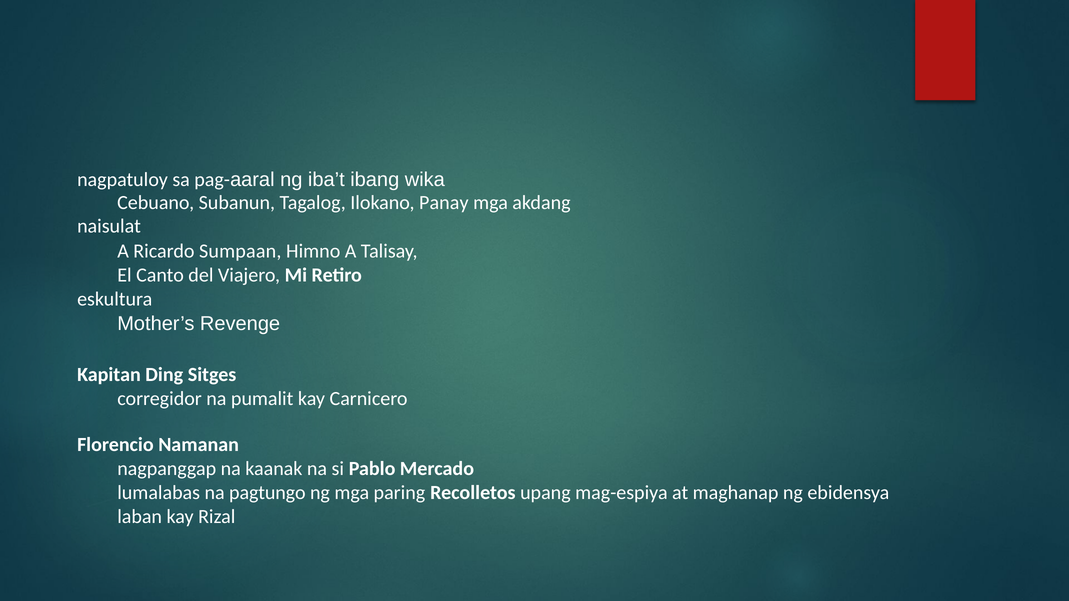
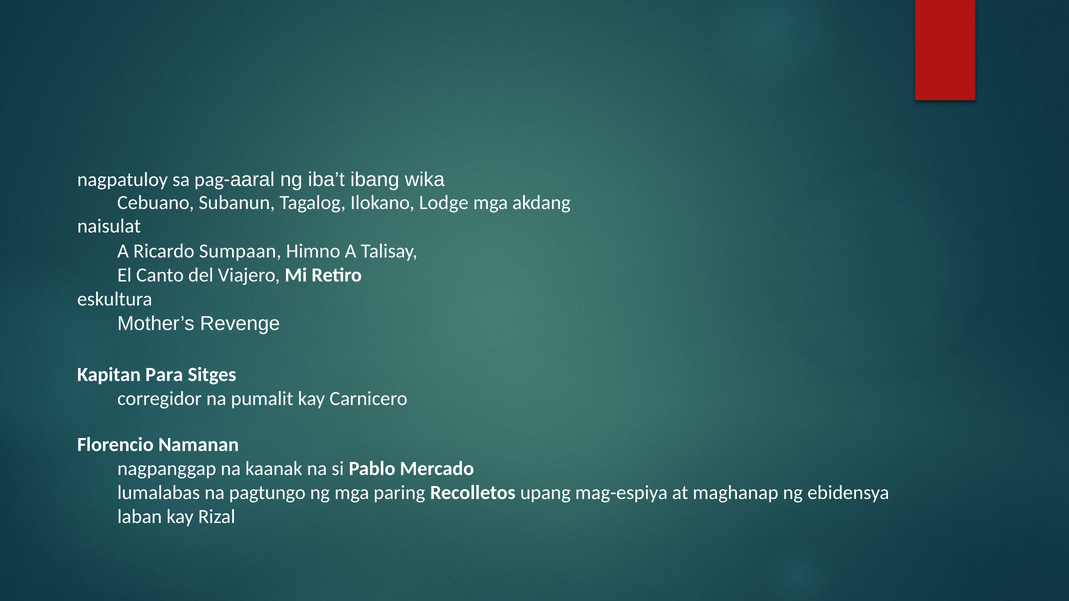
Panay: Panay -> Lodge
Ding: Ding -> Para
